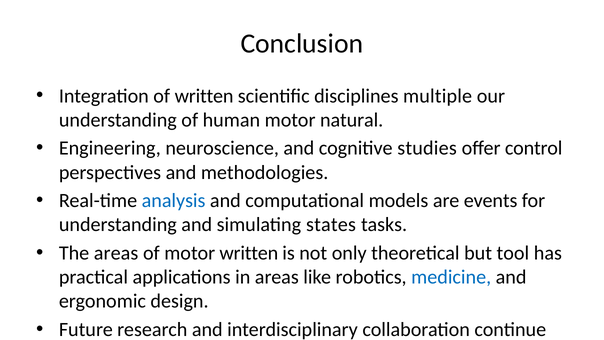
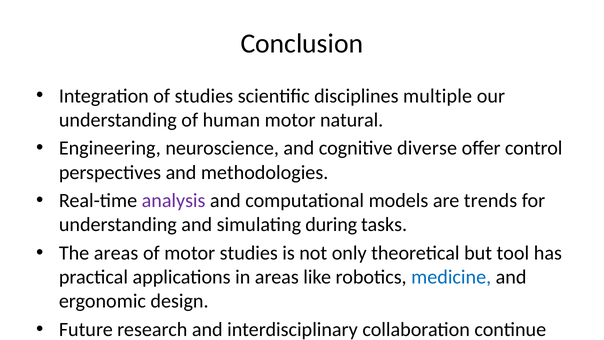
of written: written -> studies
studies: studies -> diverse
analysis colour: blue -> purple
events: events -> trends
states: states -> during
motor written: written -> studies
